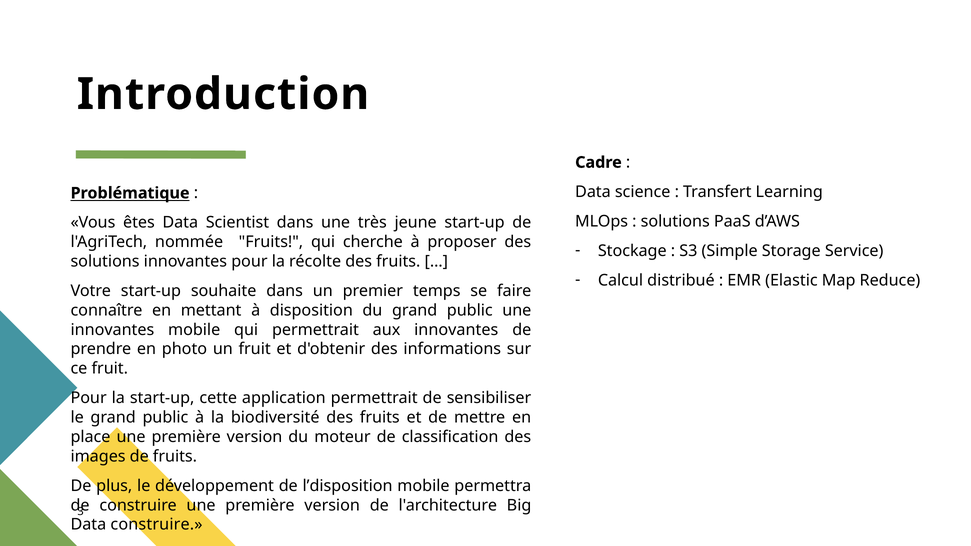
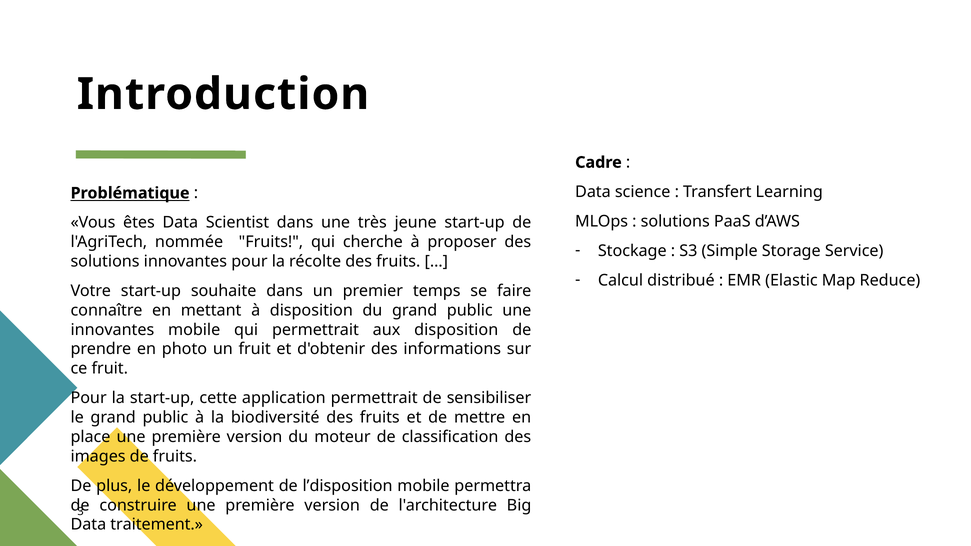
aux innovantes: innovantes -> disposition
Data construire: construire -> traitement
